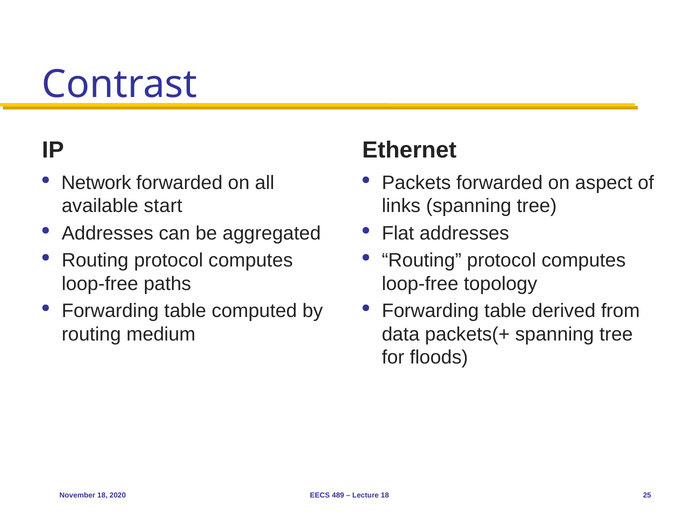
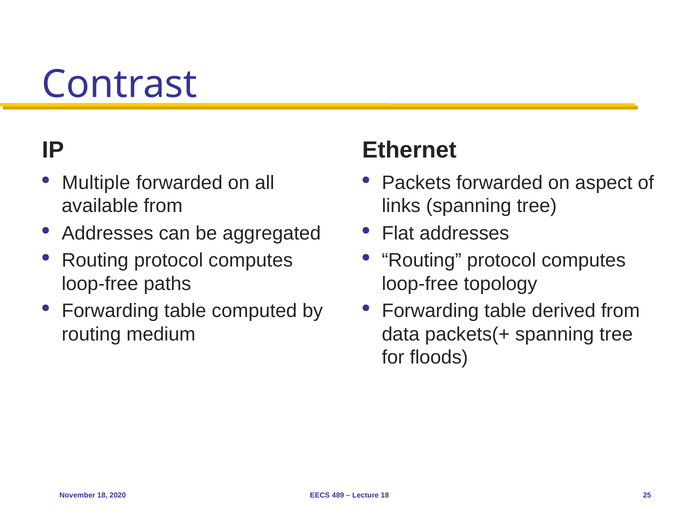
Network: Network -> Multiple
available start: start -> from
